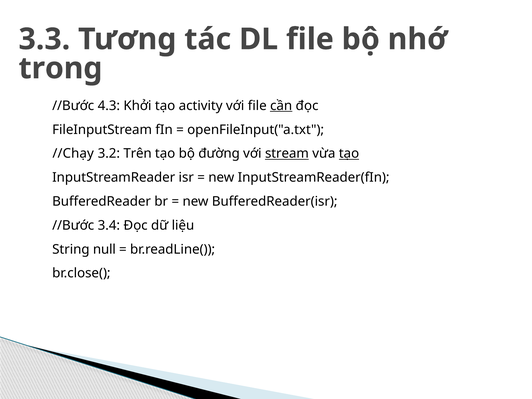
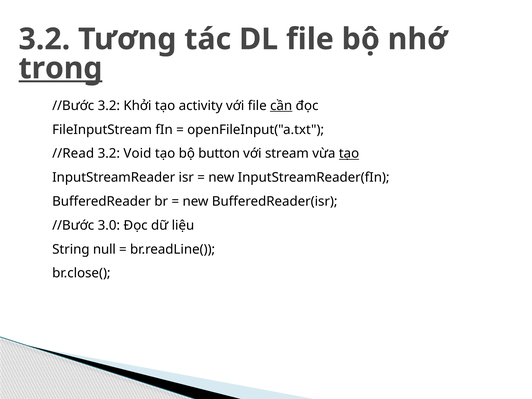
3.3 at (44, 39): 3.3 -> 3.2
trong underline: none -> present
//Bước 4.3: 4.3 -> 3.2
//Chạy: //Chạy -> //Read
Trên: Trên -> Void
đường: đường -> button
stream underline: present -> none
3.4: 3.4 -> 3.0
